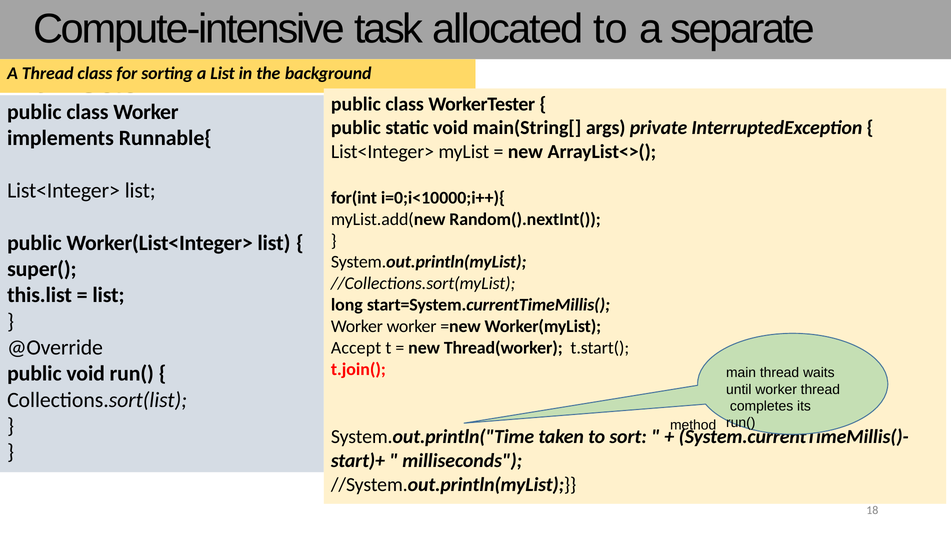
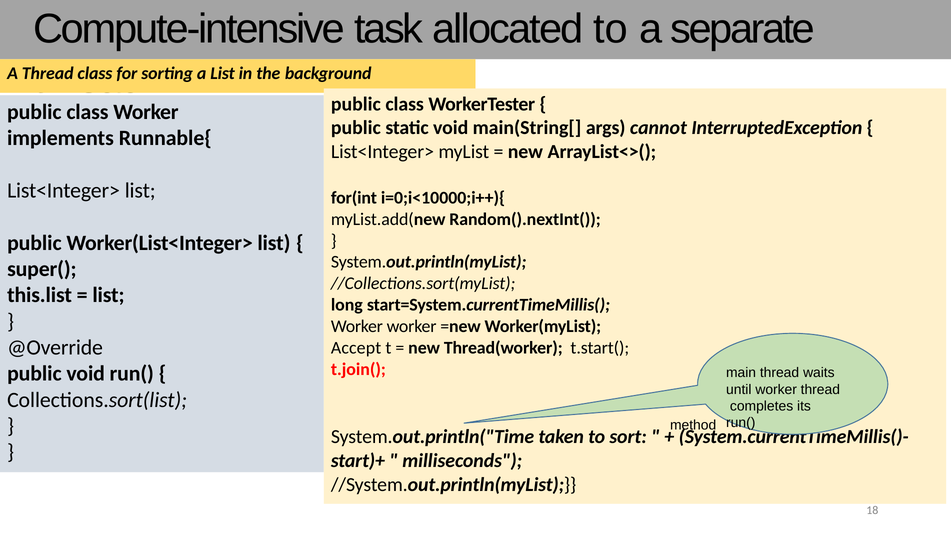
private: private -> cannot
